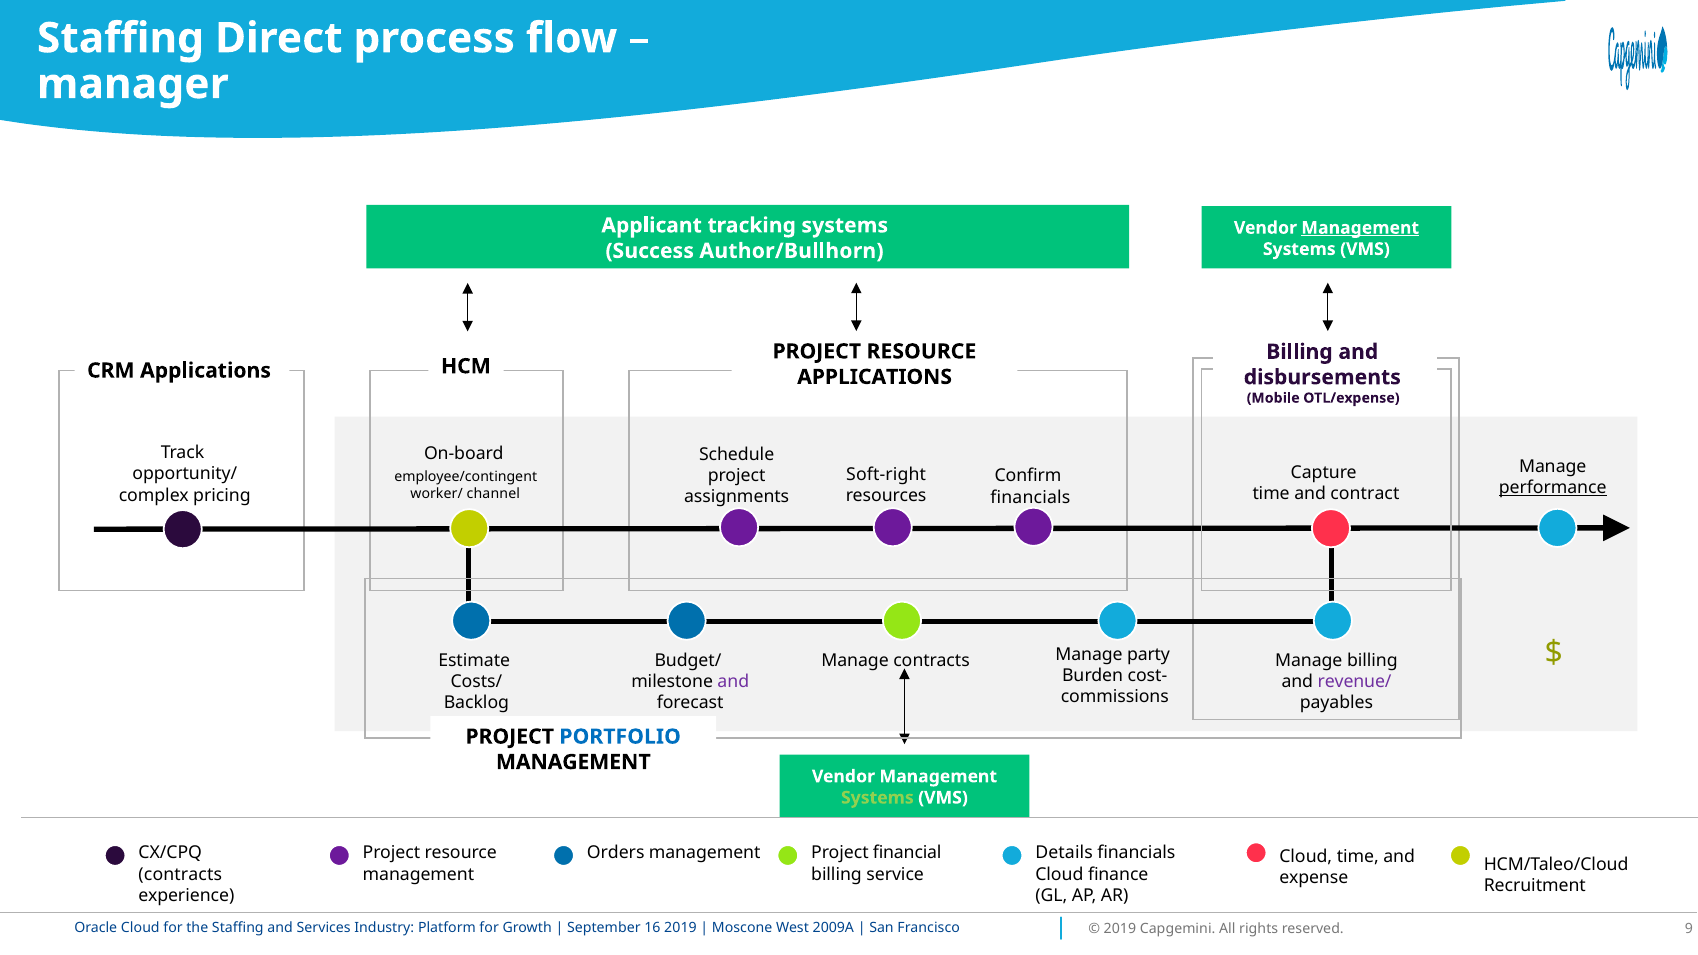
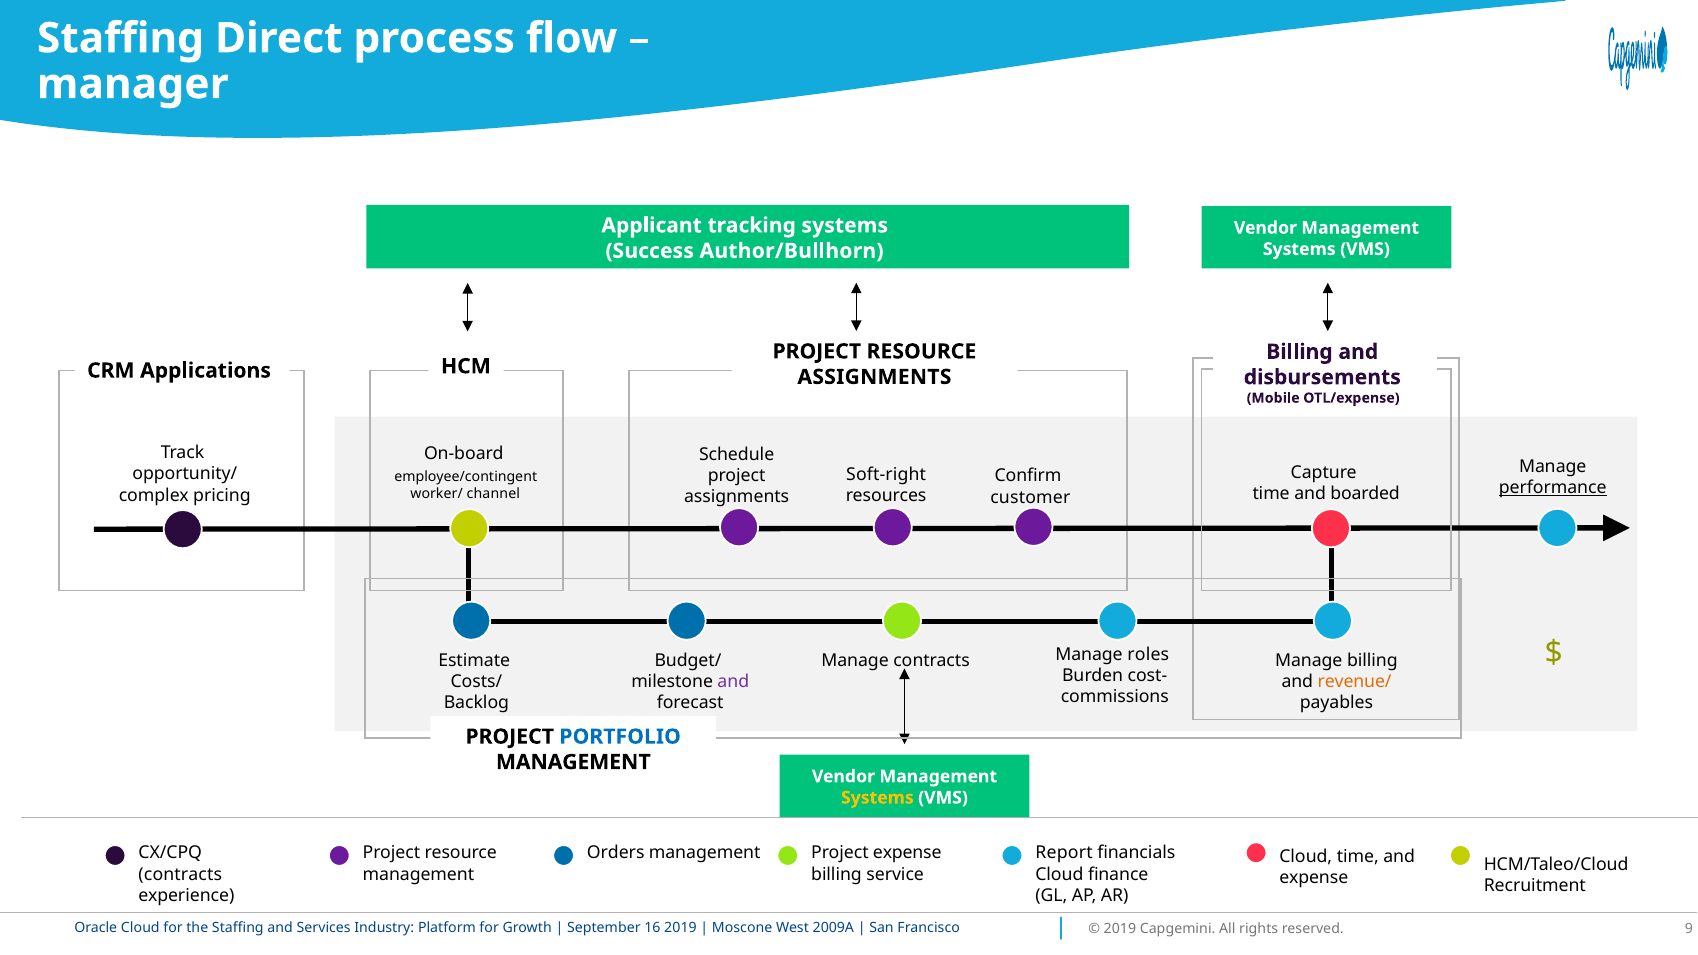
Management at (1360, 228) underline: present -> none
APPLICATIONS at (875, 377): APPLICATIONS -> ASSIGNMENTS
contract: contract -> boarded
financials at (1030, 497): financials -> customer
party: party -> roles
revenue/ colour: purple -> orange
Systems at (877, 798) colour: light green -> yellow
Project financial: financial -> expense
Details: Details -> Report
